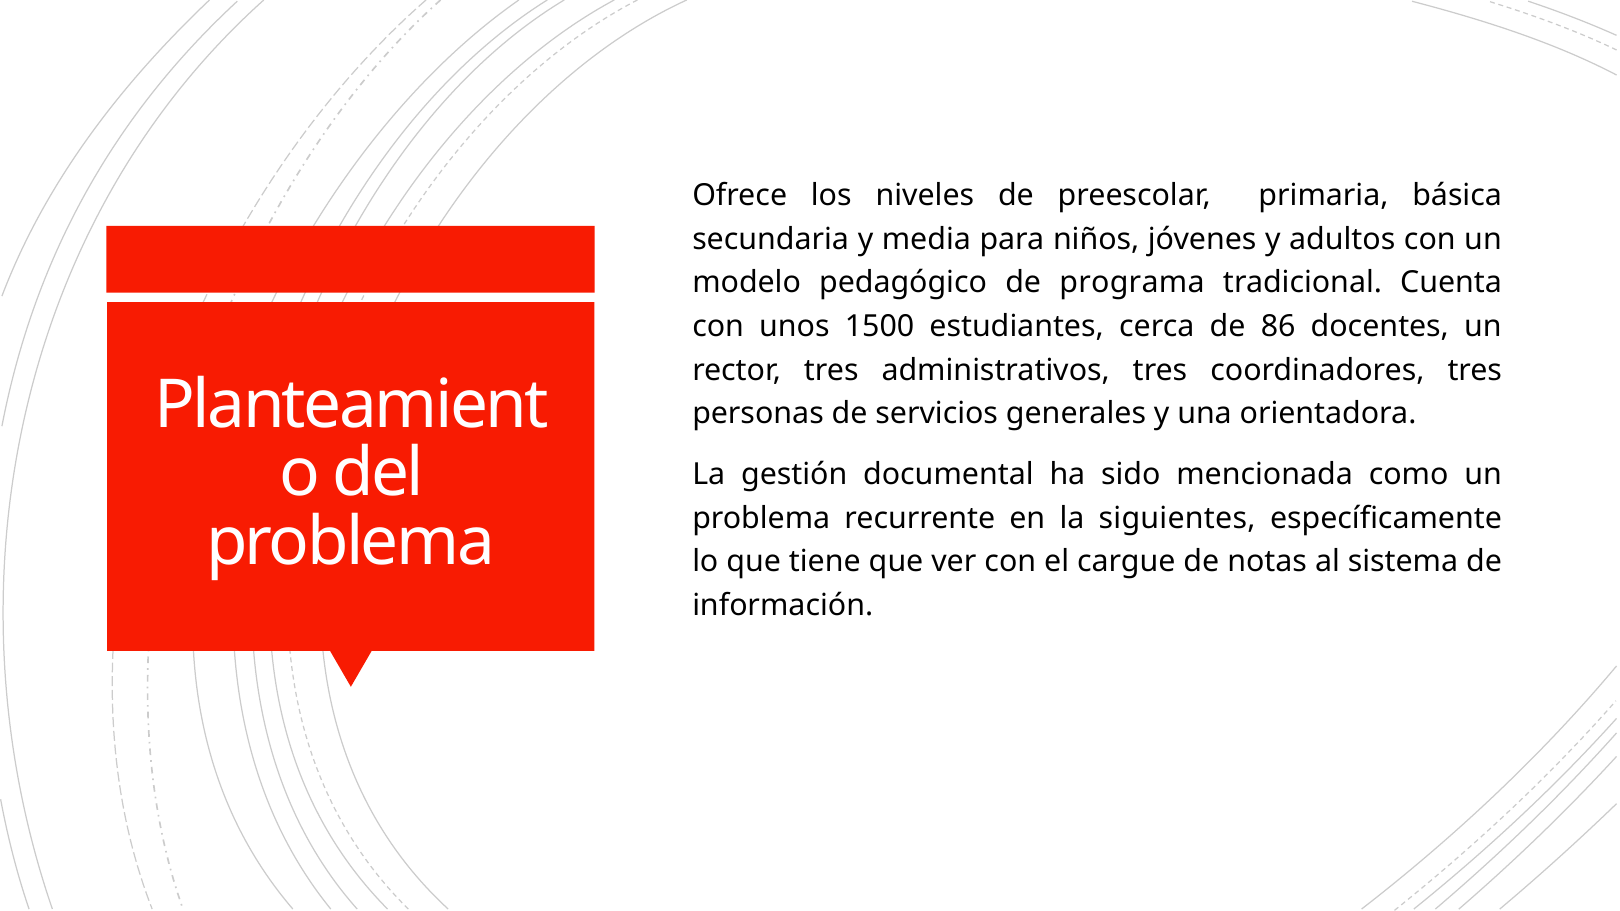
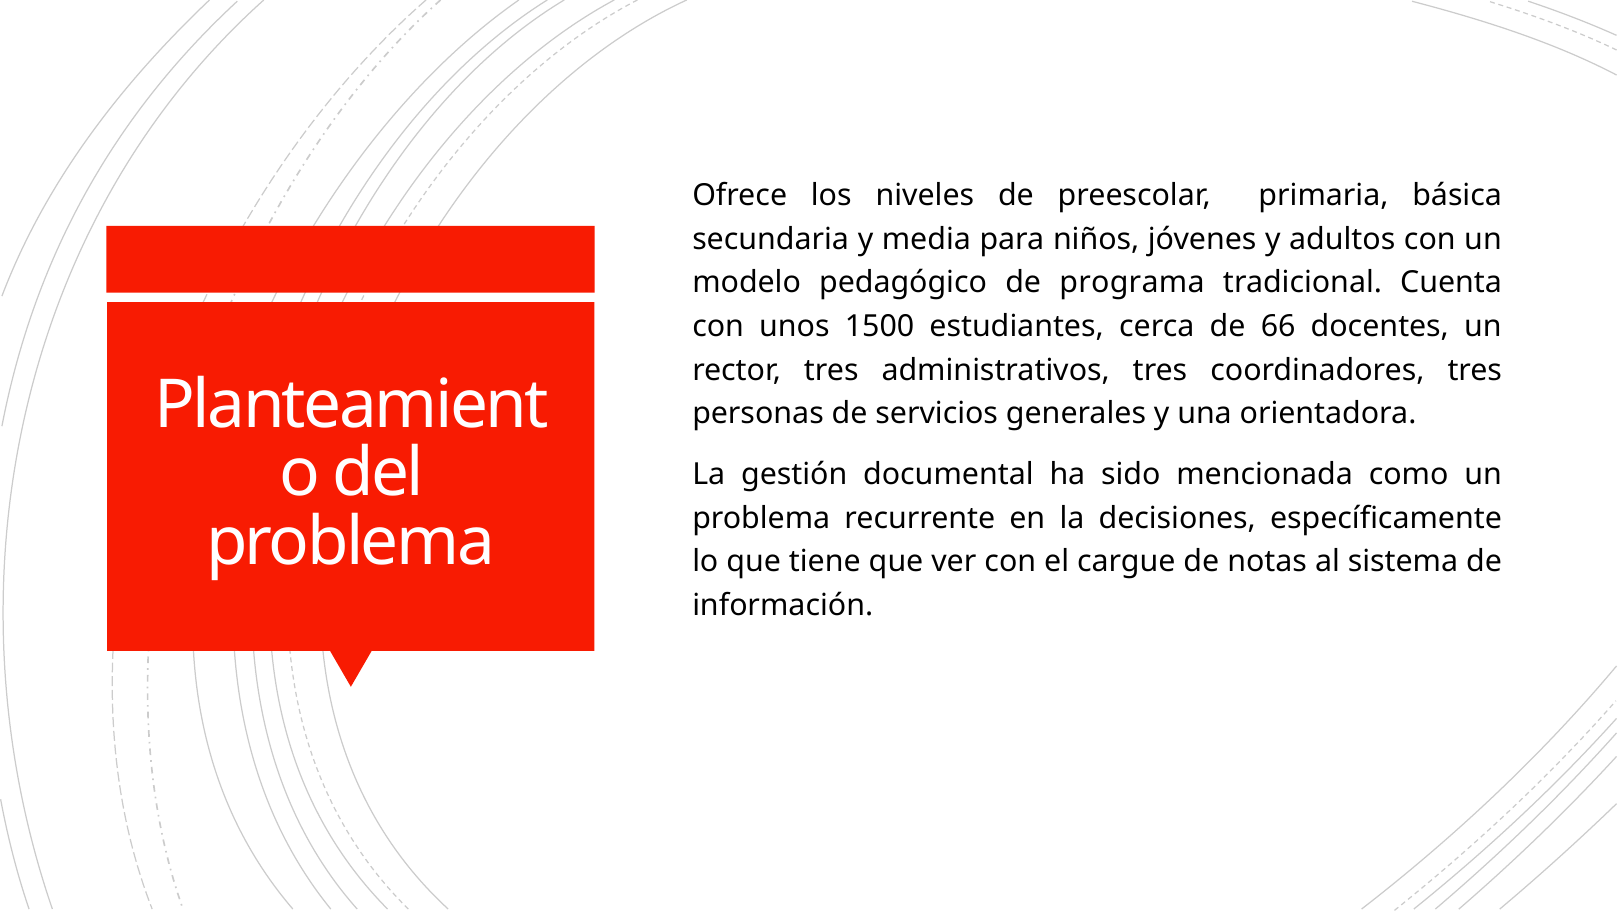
86: 86 -> 66
siguientes: siguientes -> decisiones
